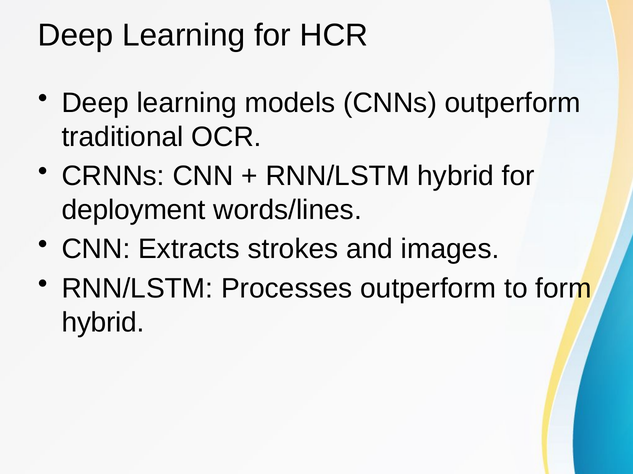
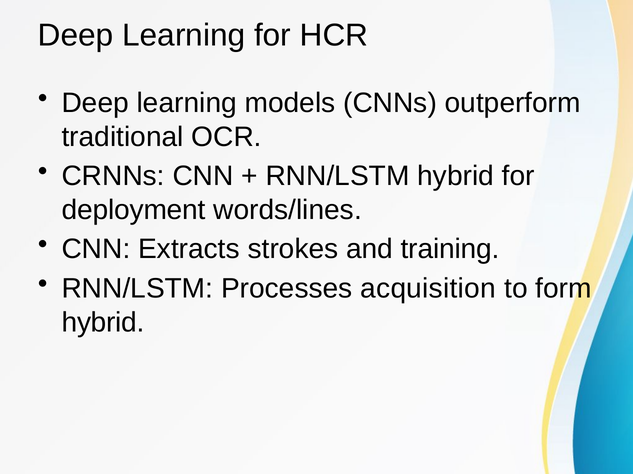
images: images -> training
Processes outperform: outperform -> acquisition
